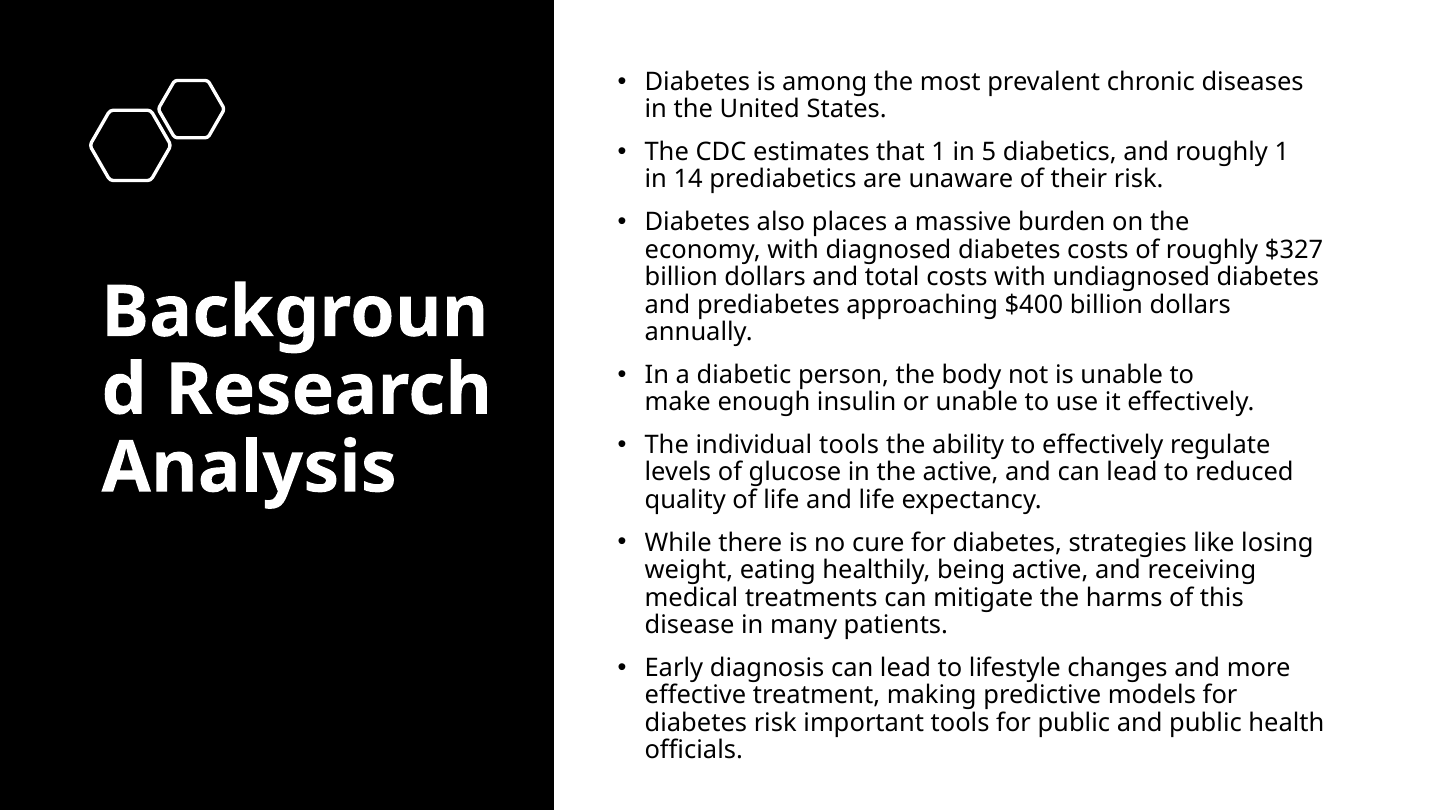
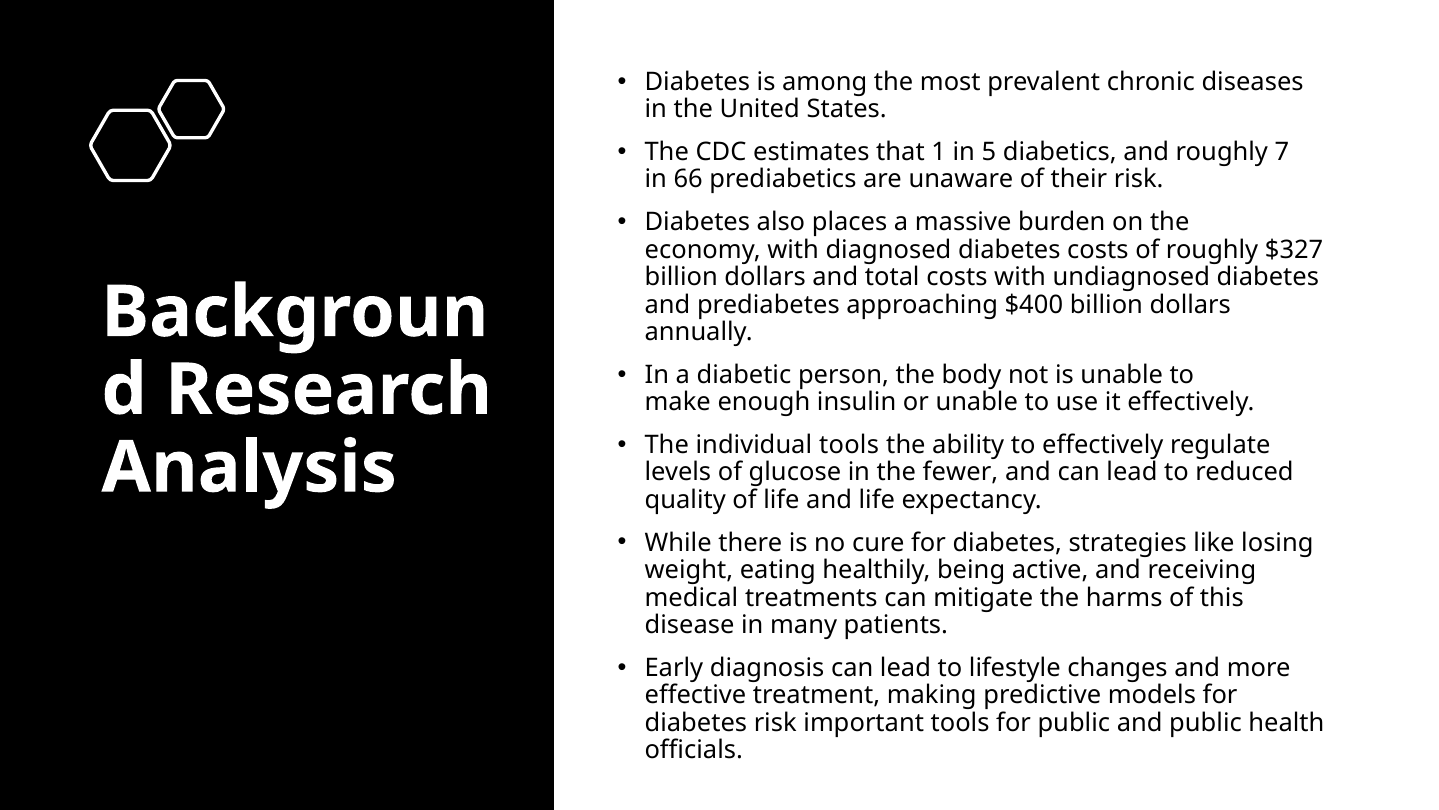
roughly 1: 1 -> 7
14: 14 -> 66
the active: active -> fewer
